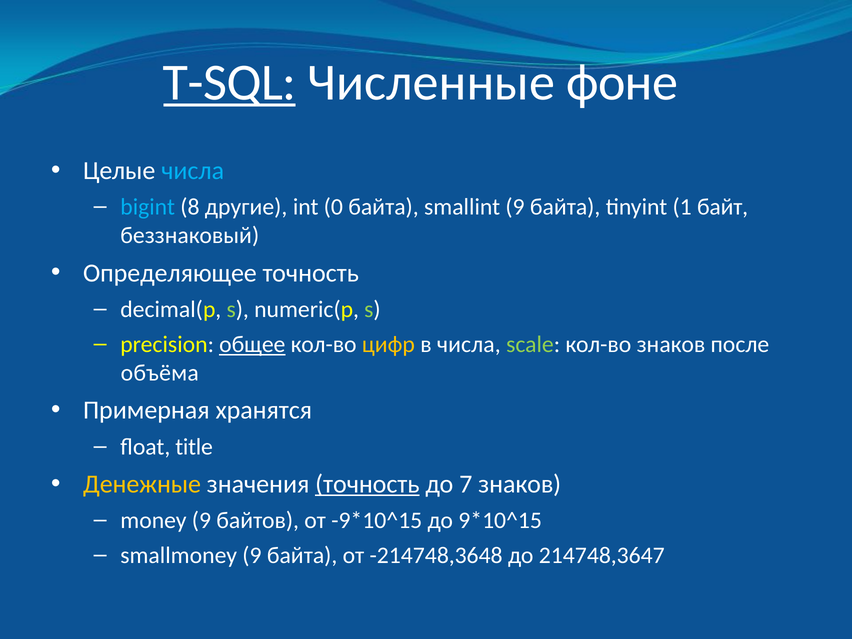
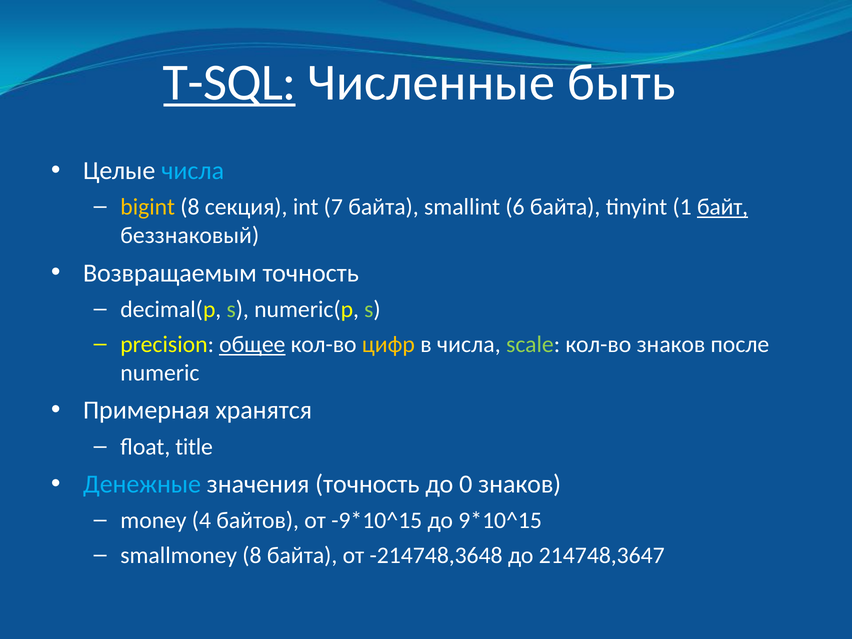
фоне: фоне -> быть
bigint colour: light blue -> yellow
другие: другие -> секция
0: 0 -> 7
smallint 9: 9 -> 6
байт underline: none -> present
Определяющее: Определяющее -> Возвращаемым
объёма: объёма -> numeric
Денежные colour: yellow -> light blue
точность at (367, 484) underline: present -> none
7: 7 -> 0
money 9: 9 -> 4
smallmoney 9: 9 -> 8
